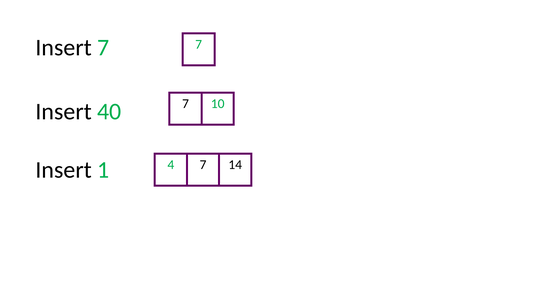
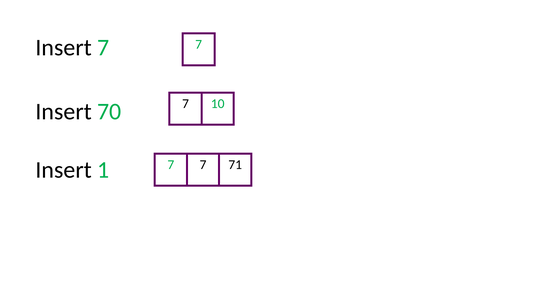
40: 40 -> 70
1 4: 4 -> 7
14: 14 -> 71
